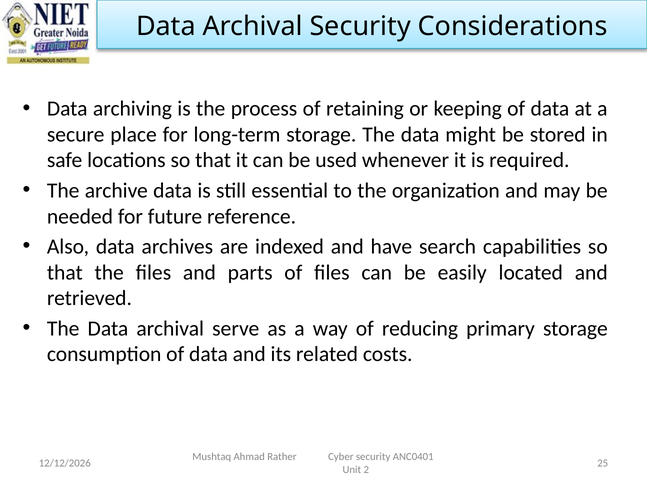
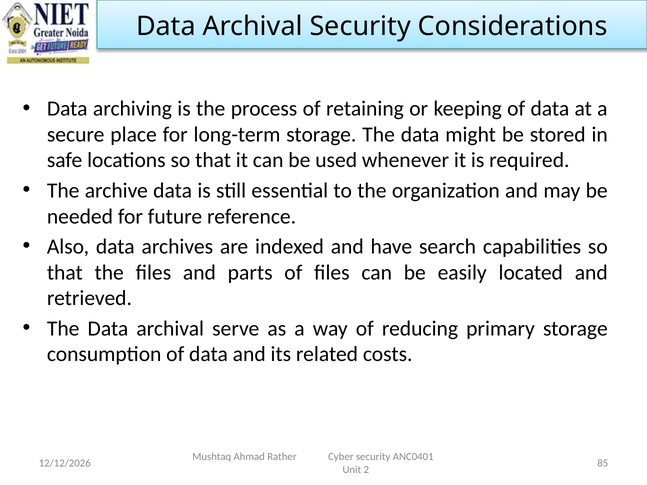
25: 25 -> 85
